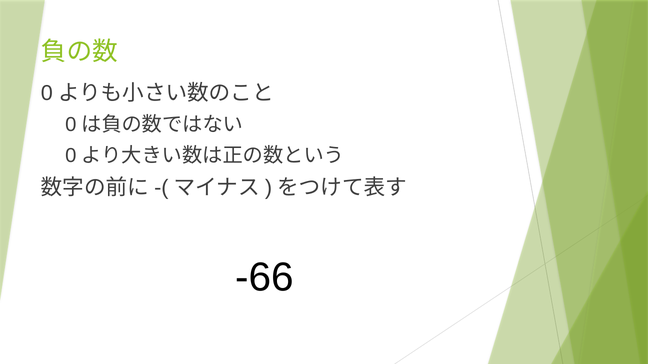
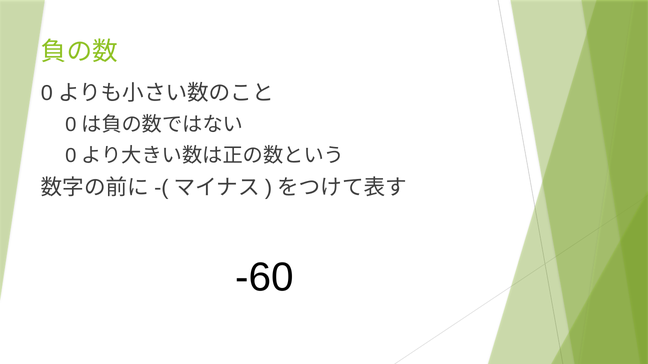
-66: -66 -> -60
